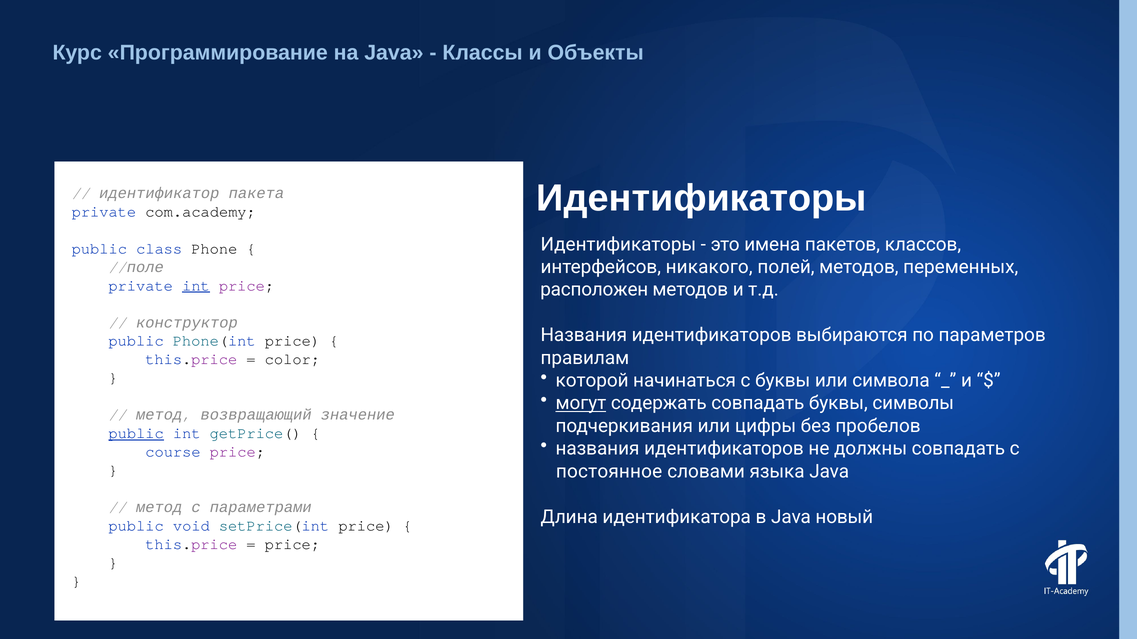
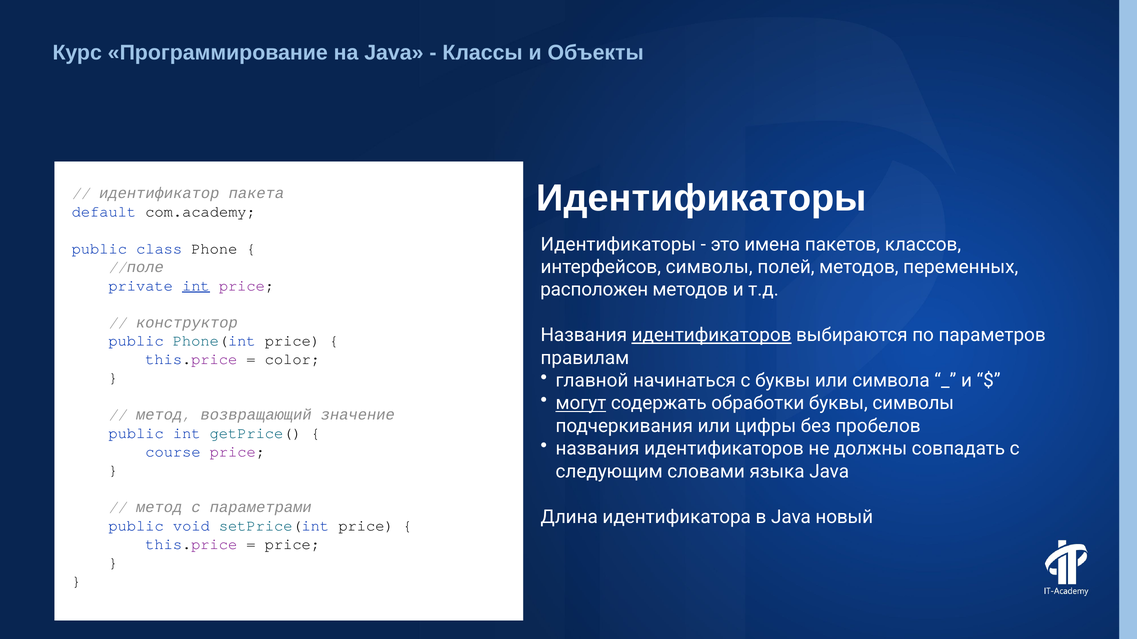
private at (104, 212): private -> default
интерфейсов никакого: никакого -> символы
идентификаторов at (712, 335) underline: none -> present
которой: которой -> главной
содержать совпадать: совпадать -> обработки
public at (136, 434) underline: present -> none
постоянное: постоянное -> следующим
